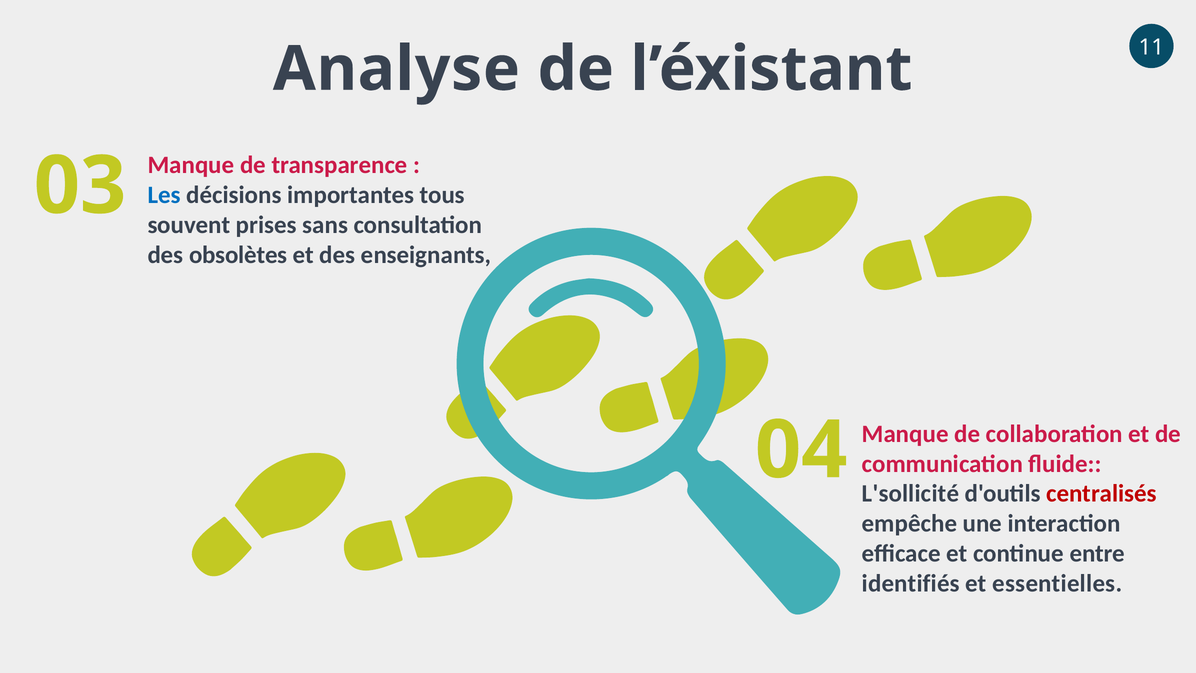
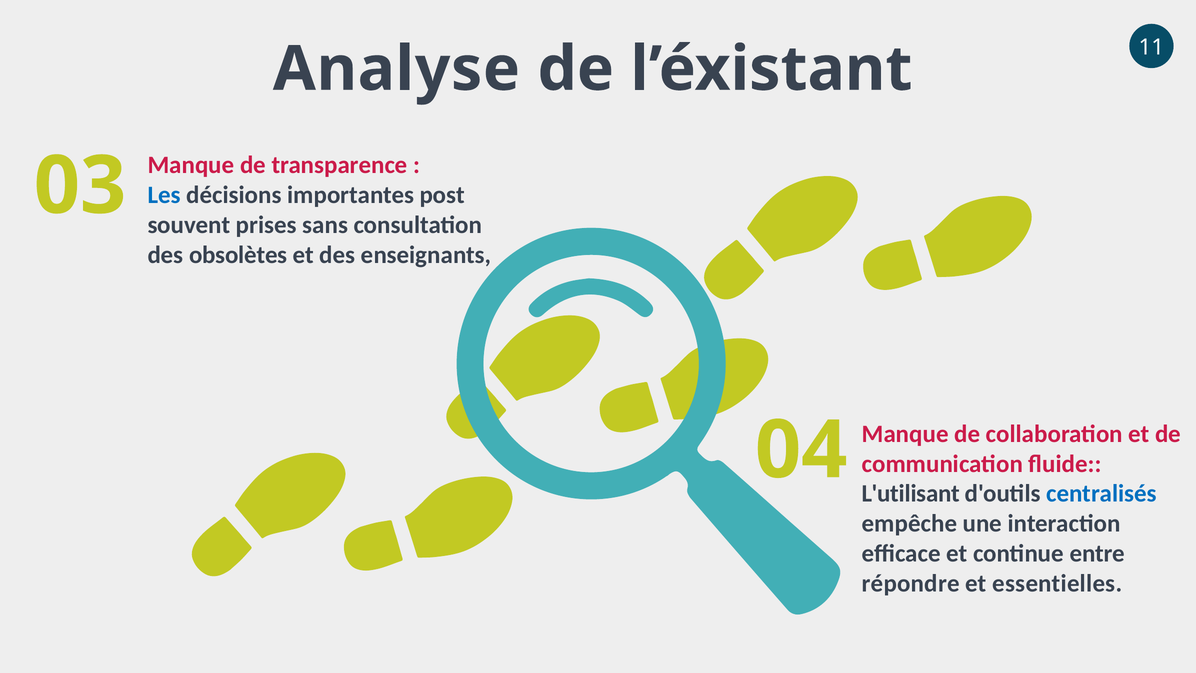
tous: tous -> post
L'sollicité: L'sollicité -> L'utilisant
centralisés colour: red -> blue
identifiés: identifiés -> répondre
